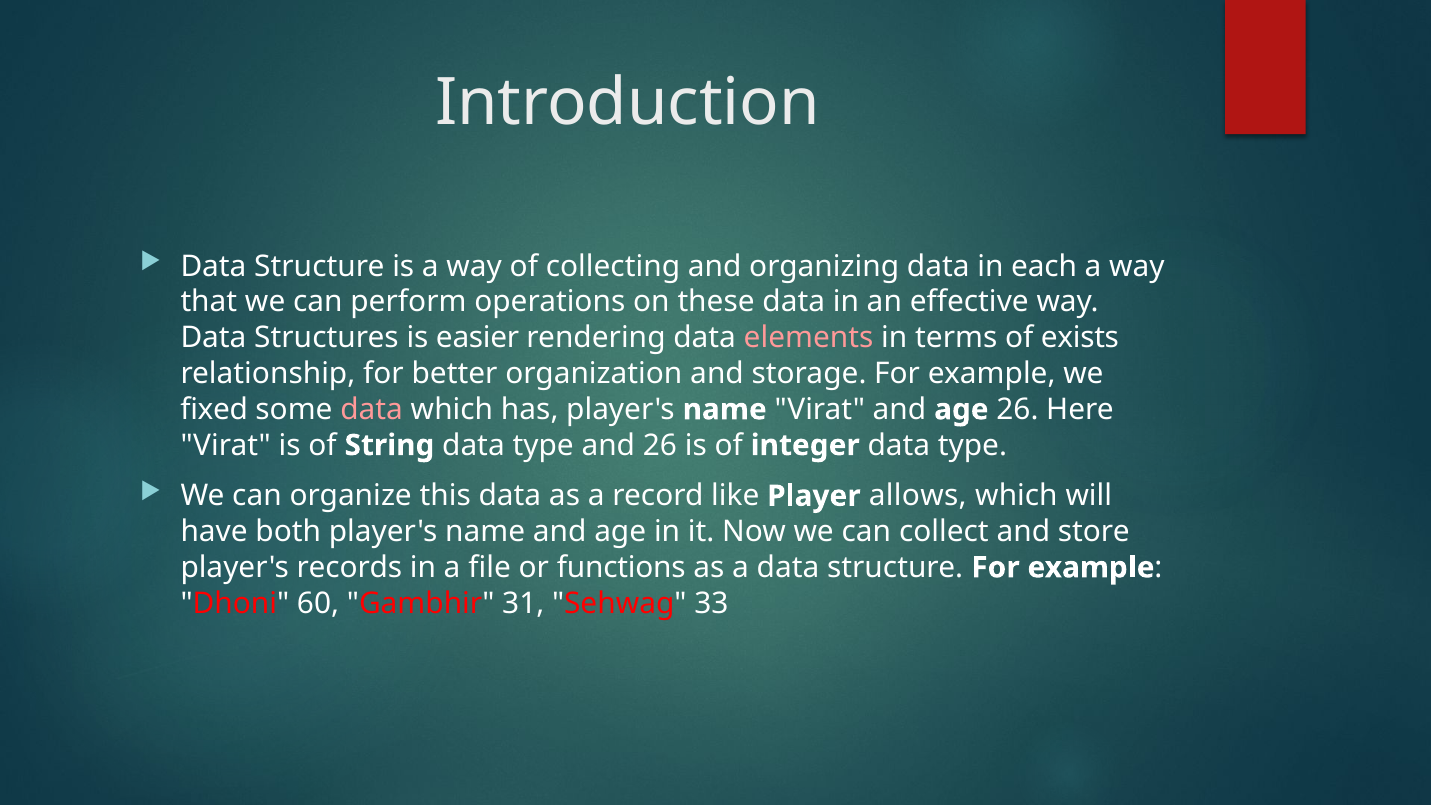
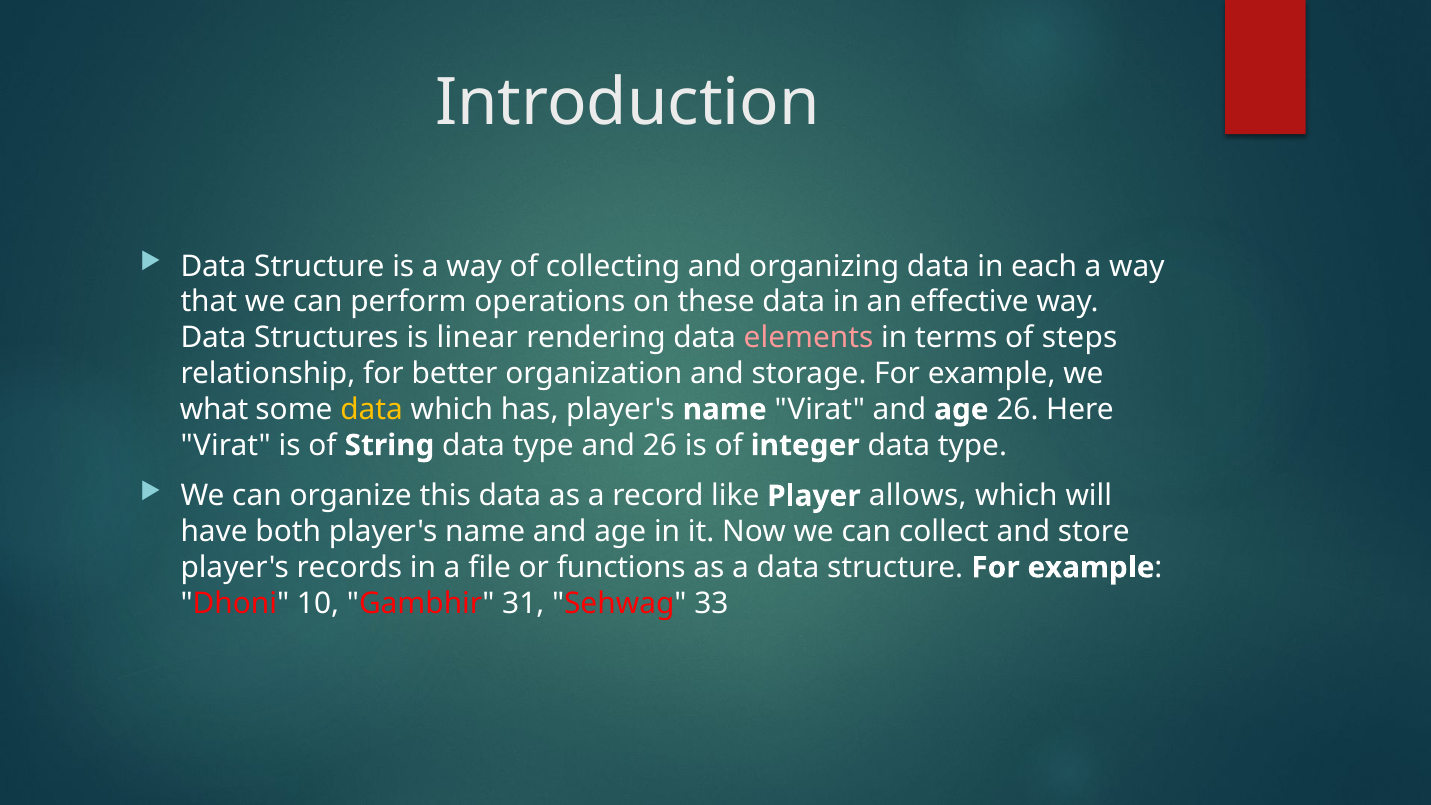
easier: easier -> linear
exists: exists -> steps
fixed: fixed -> what
data at (372, 409) colour: pink -> yellow
60: 60 -> 10
